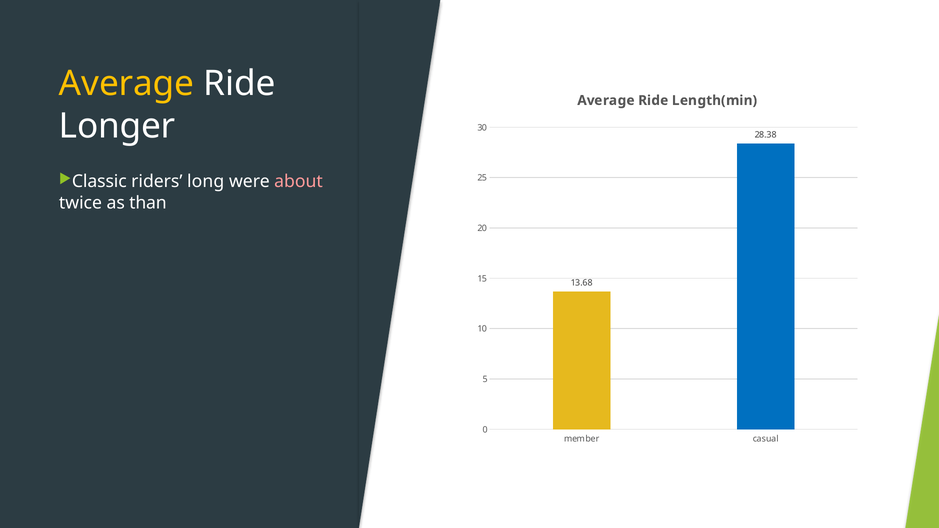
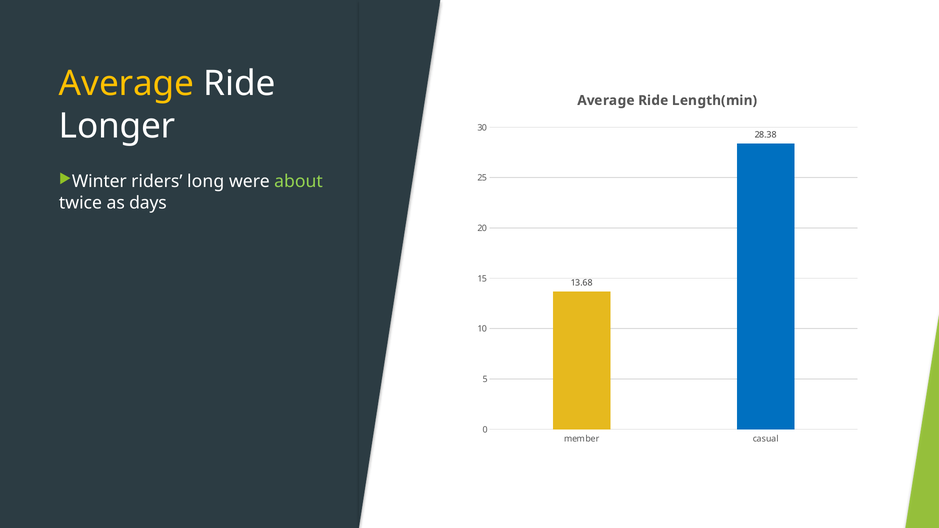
Classic: Classic -> Winter
about colour: pink -> light green
than: than -> days
